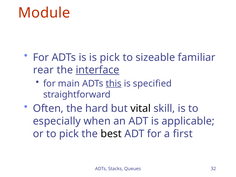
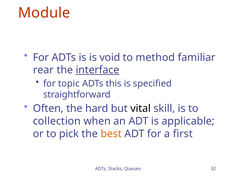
is pick: pick -> void
sizeable: sizeable -> method
main: main -> topic
this underline: present -> none
especially: especially -> collection
best colour: black -> orange
